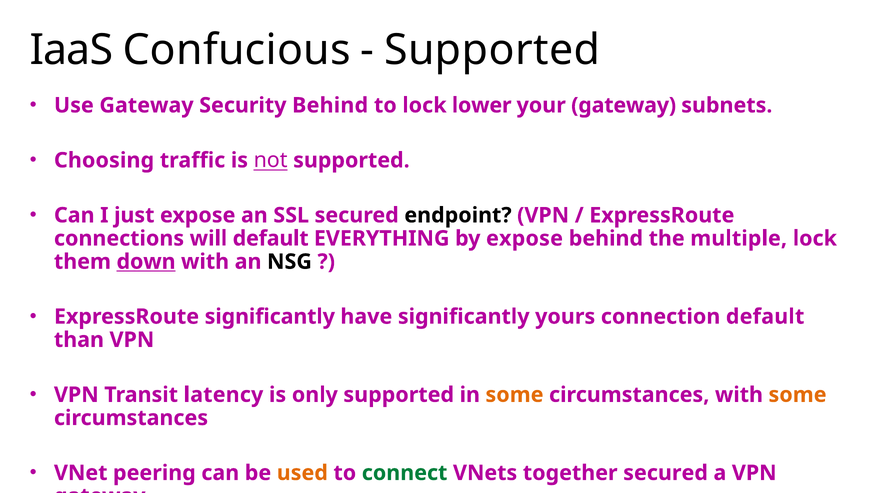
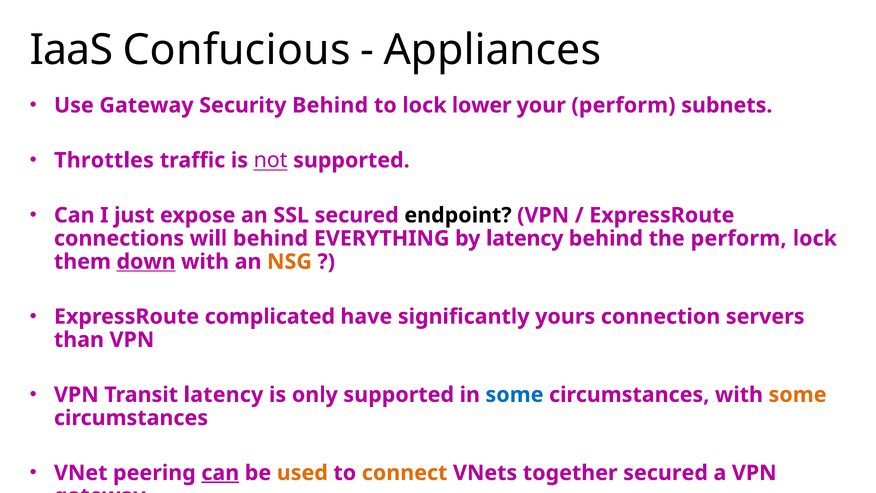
Supported at (492, 50): Supported -> Appliances
your gateway: gateway -> perform
Choosing: Choosing -> Throttles
will default: default -> behind
by expose: expose -> latency
the multiple: multiple -> perform
NSG colour: black -> orange
ExpressRoute significantly: significantly -> complicated
connection default: default -> servers
some at (514, 395) colour: orange -> blue
can at (220, 473) underline: none -> present
connect colour: green -> orange
